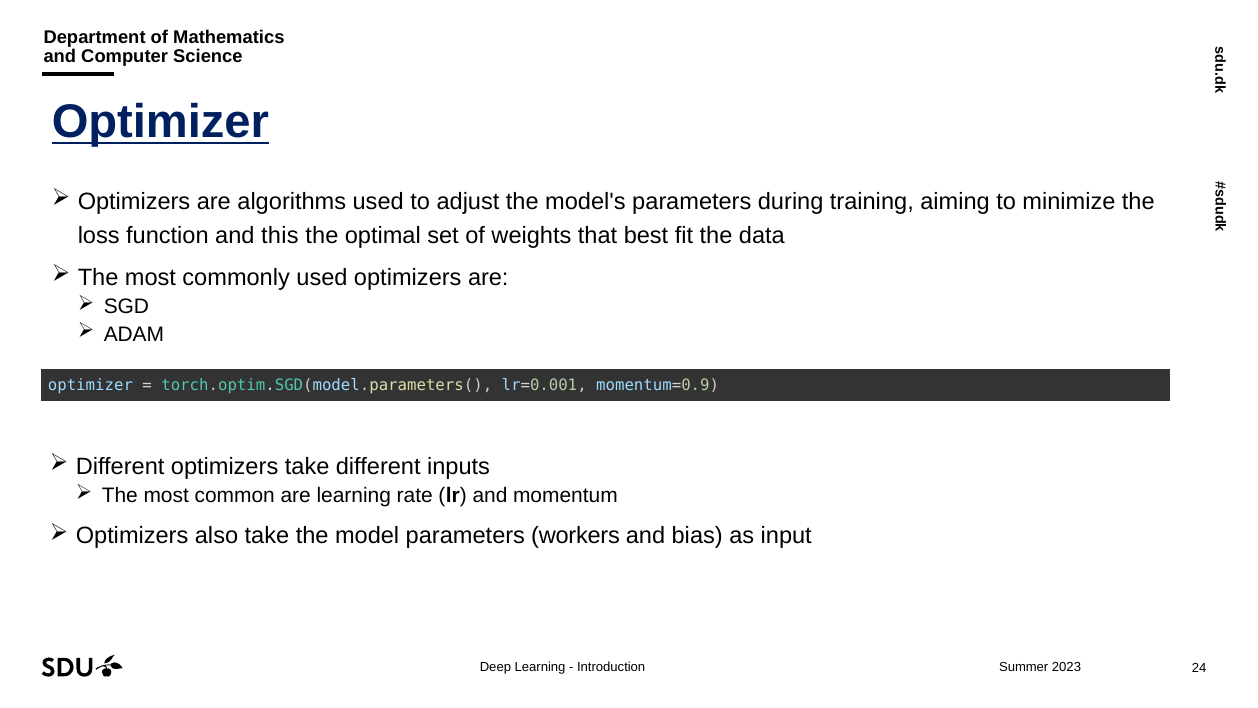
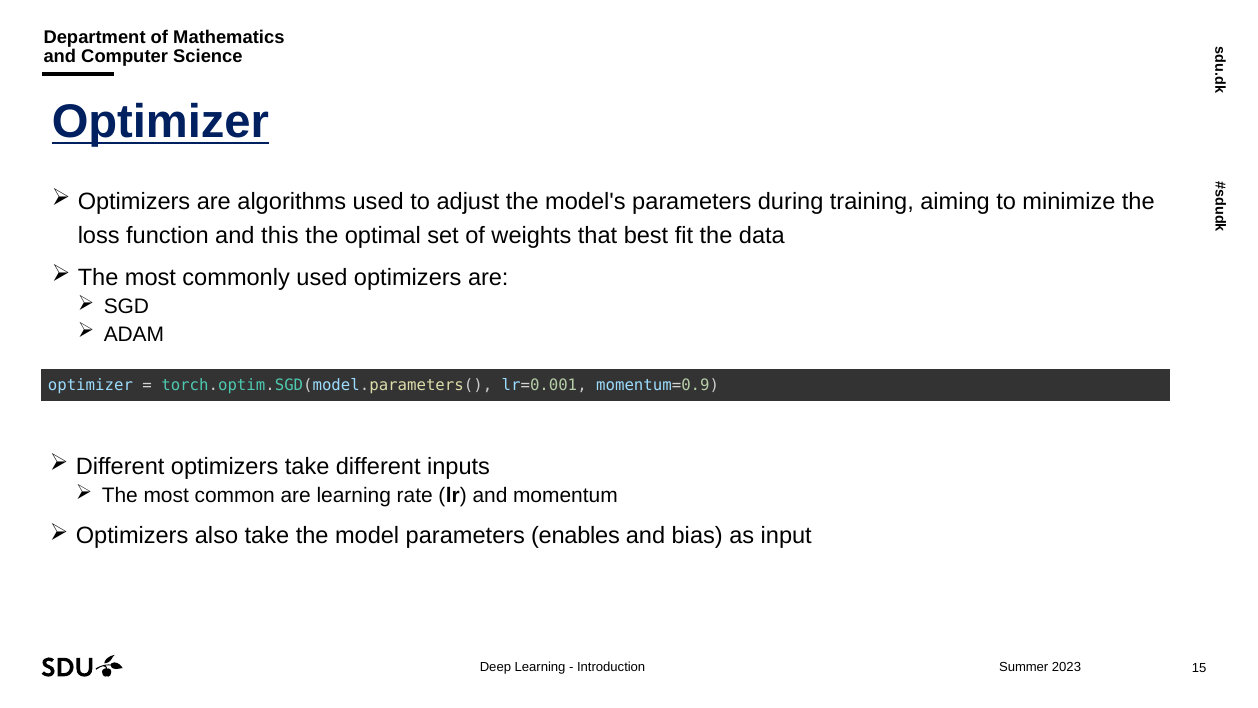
workers: workers -> enables
24: 24 -> 15
